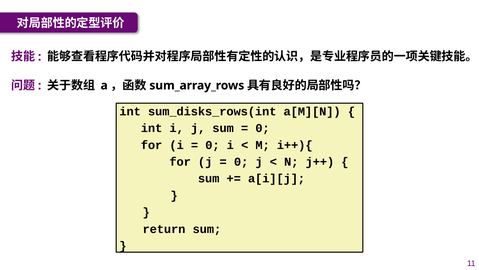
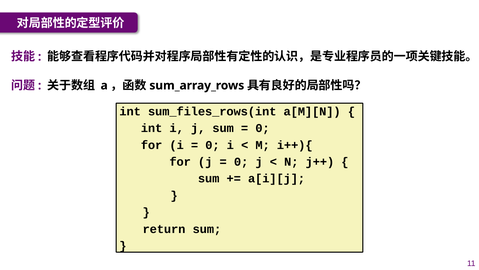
sum_disks_rows(int: sum_disks_rows(int -> sum_files_rows(int
